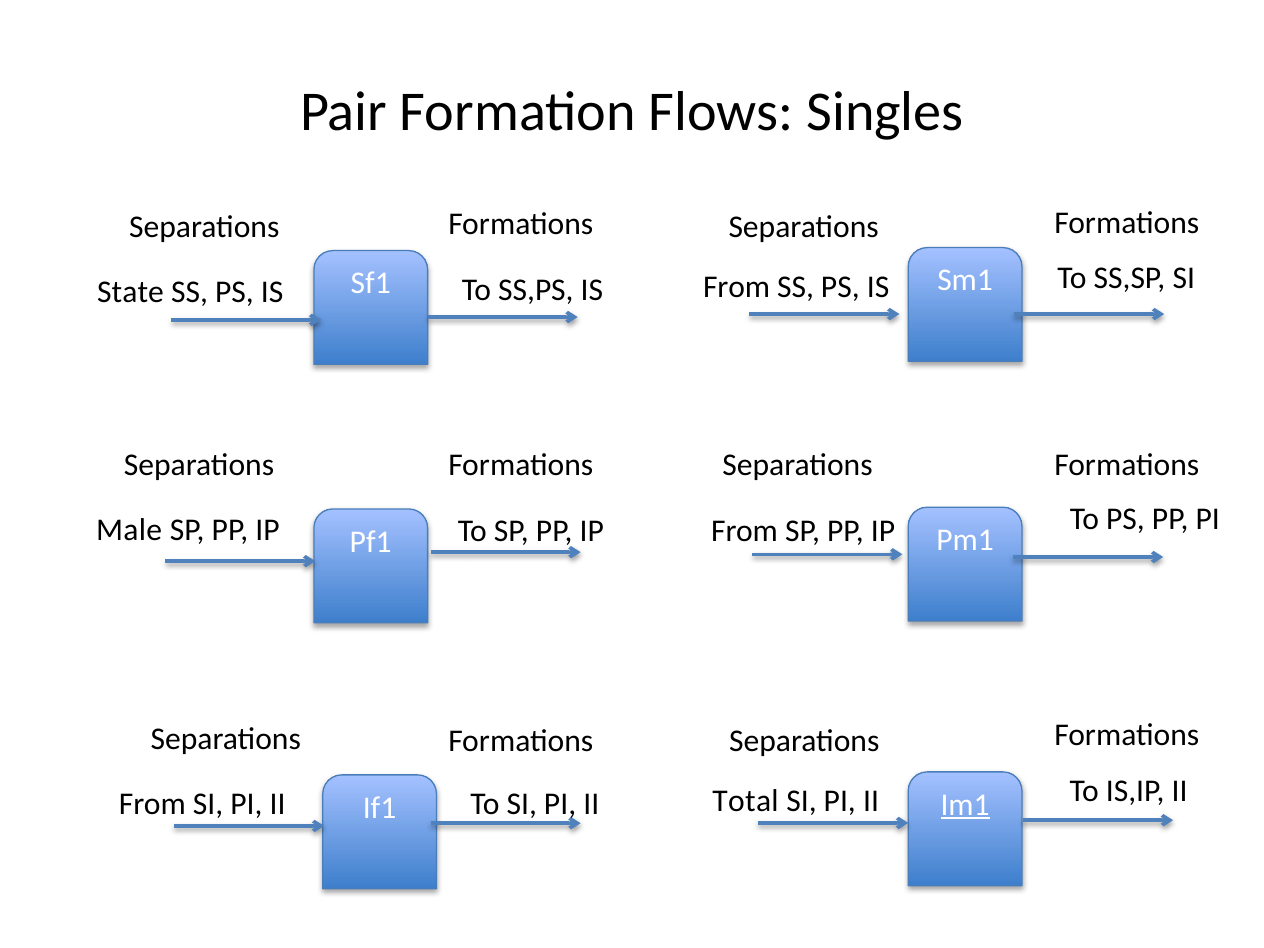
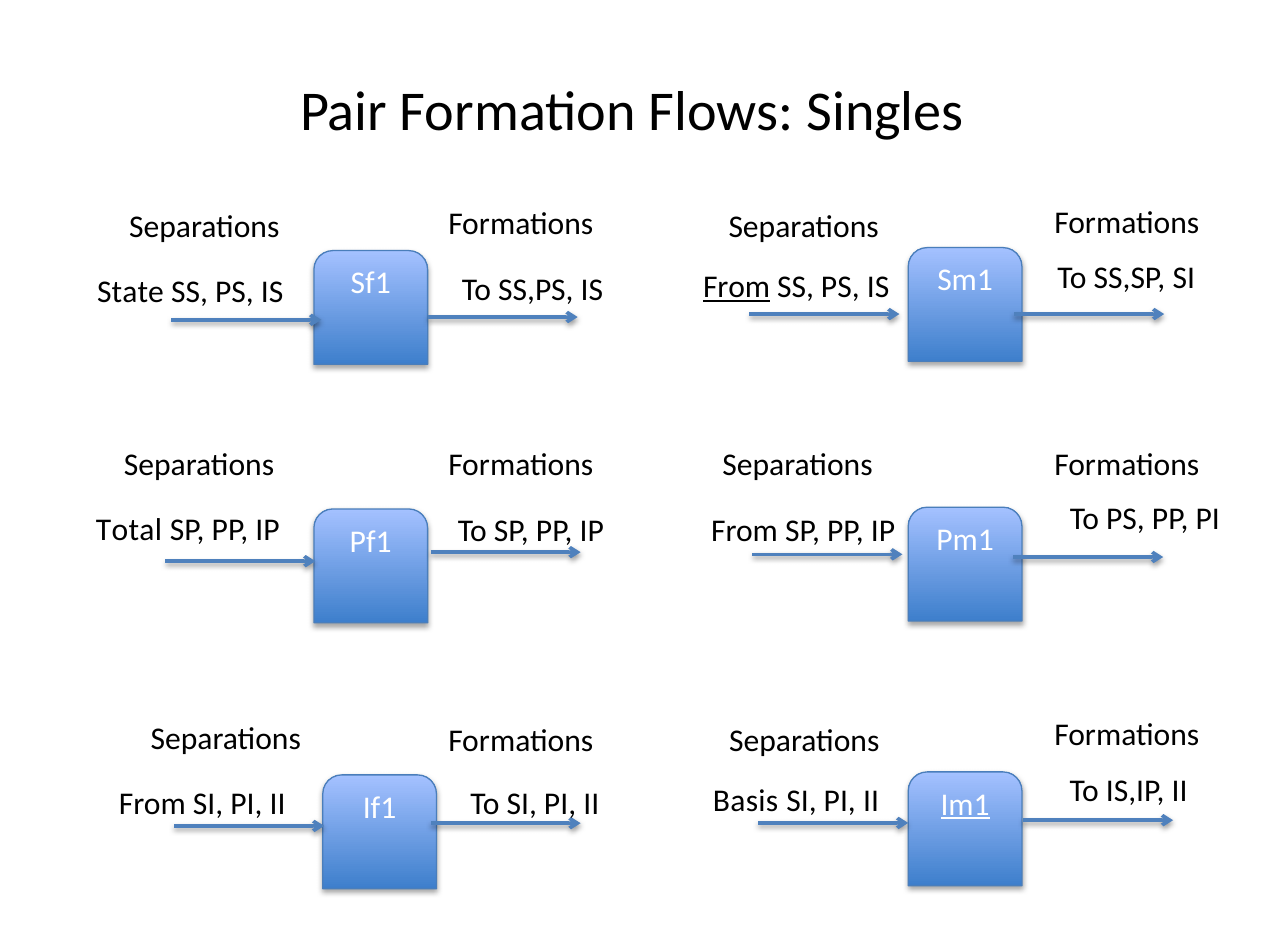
From at (737, 287) underline: none -> present
Male: Male -> Total
Total: Total -> Basis
